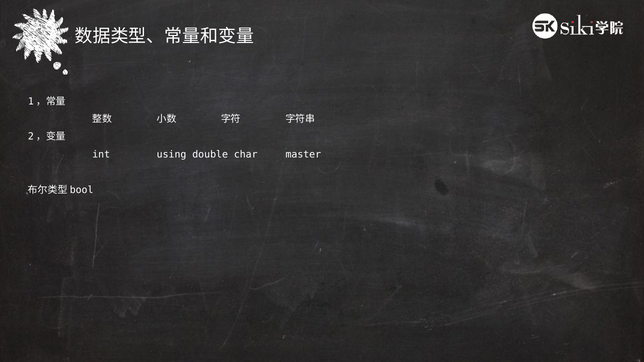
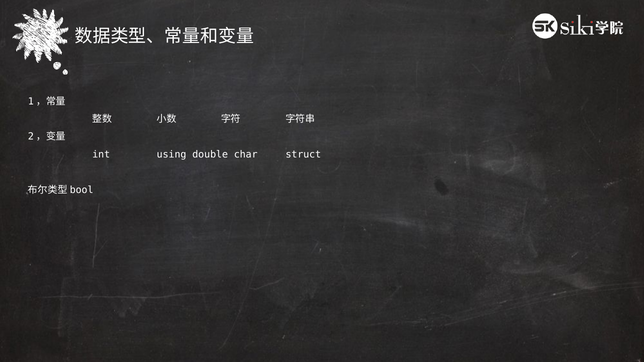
master: master -> struct
